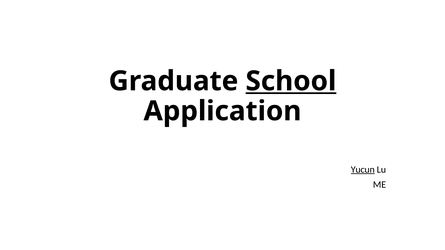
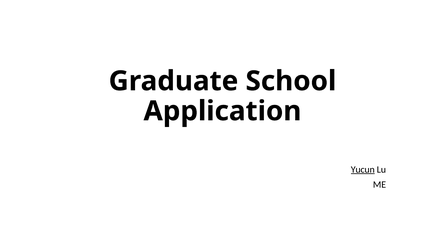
School underline: present -> none
